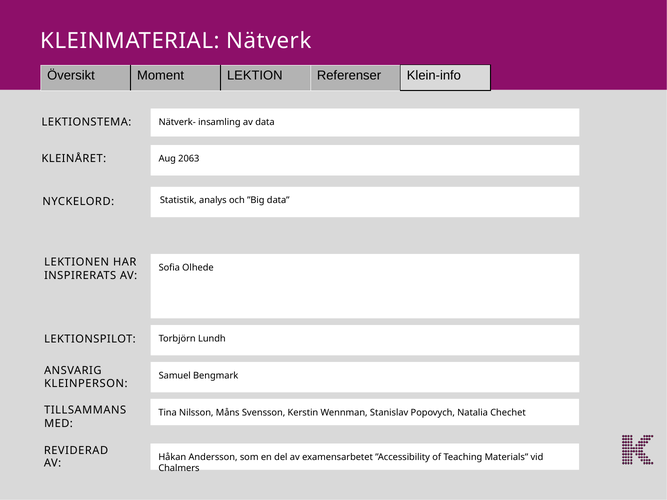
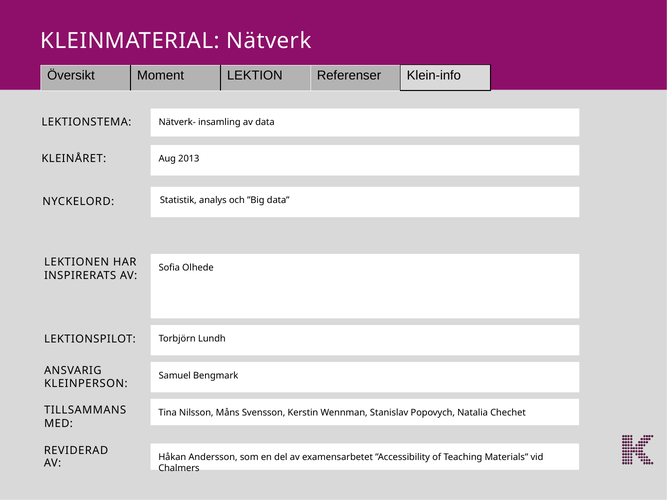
2063: 2063 -> 2013
